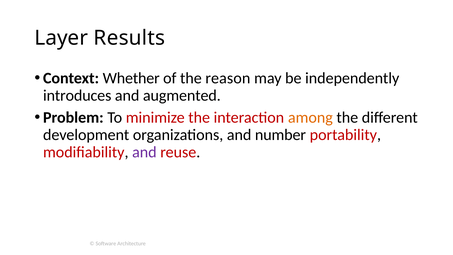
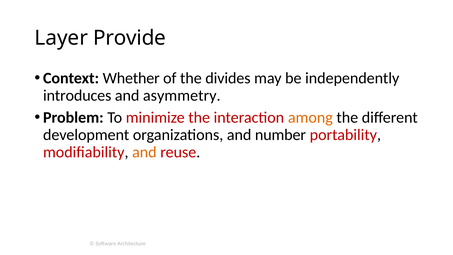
Results: Results -> Provide
reason: reason -> divides
augmented: augmented -> asymmetry
and at (144, 152) colour: purple -> orange
